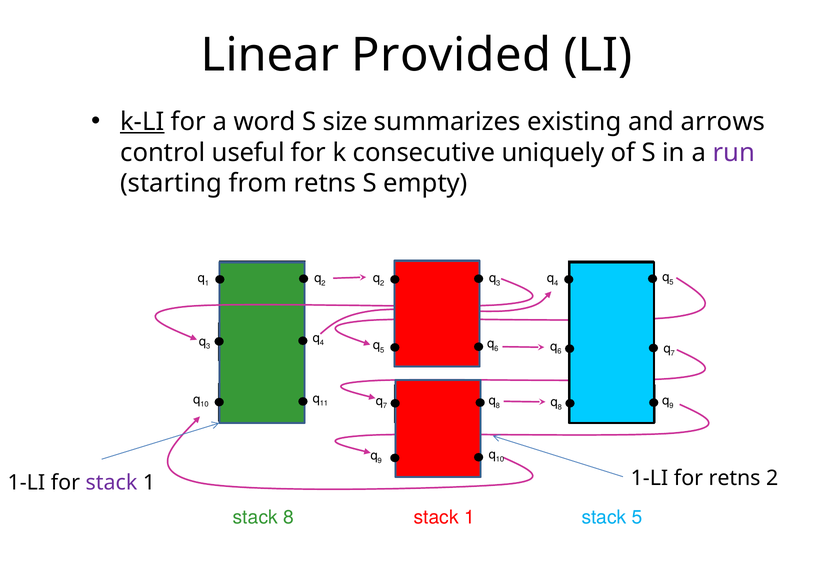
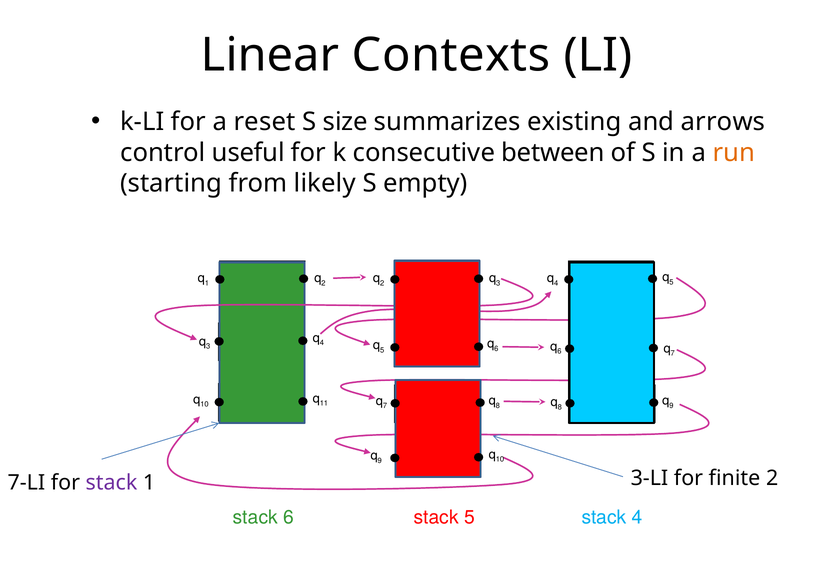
Provided: Provided -> Contexts
k-LI underline: present -> none
word: word -> reset
uniquely: uniquely -> between
run colour: purple -> orange
from retns: retns -> likely
1-LI at (26, 483): 1-LI -> 7-LI
1 1-LI: 1-LI -> 3-LI
for retns: retns -> finite
stack 8: 8 -> 6
1 at (469, 517): 1 -> 5
stack 5: 5 -> 4
